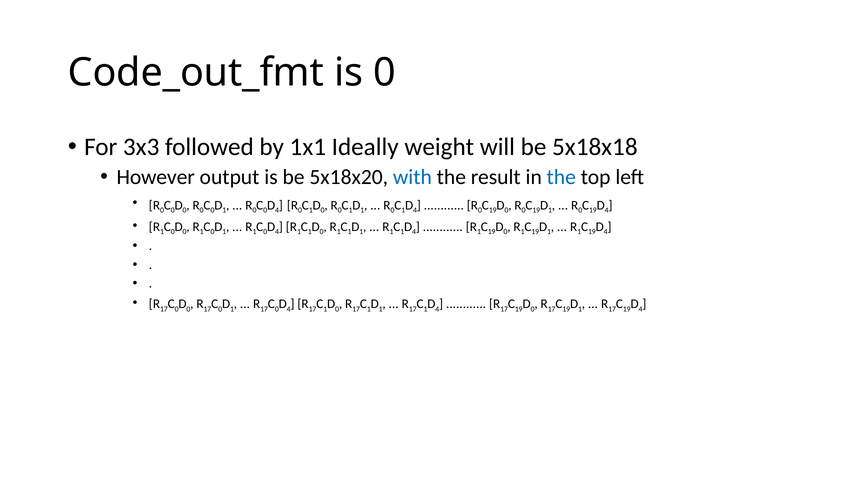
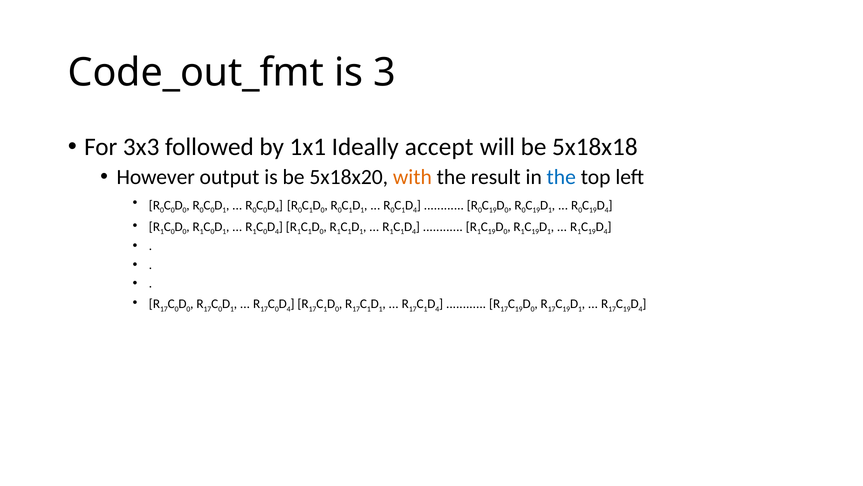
is 0: 0 -> 3
weight: weight -> accept
with colour: blue -> orange
